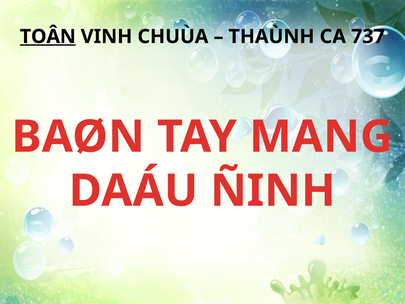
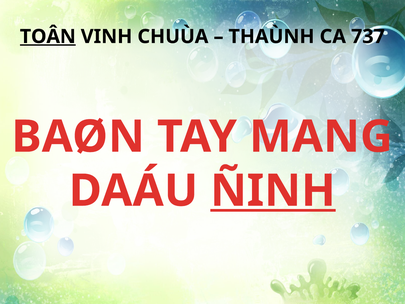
ÑINH underline: none -> present
